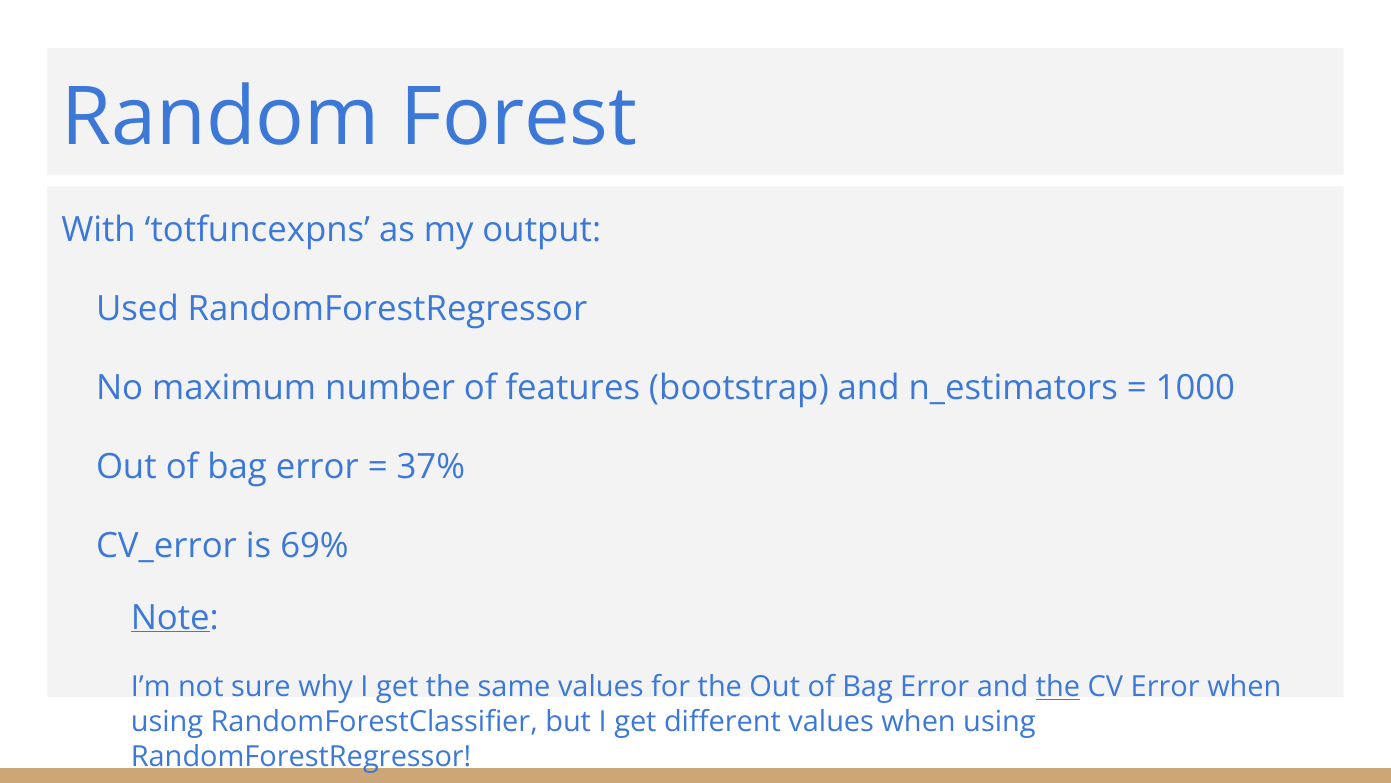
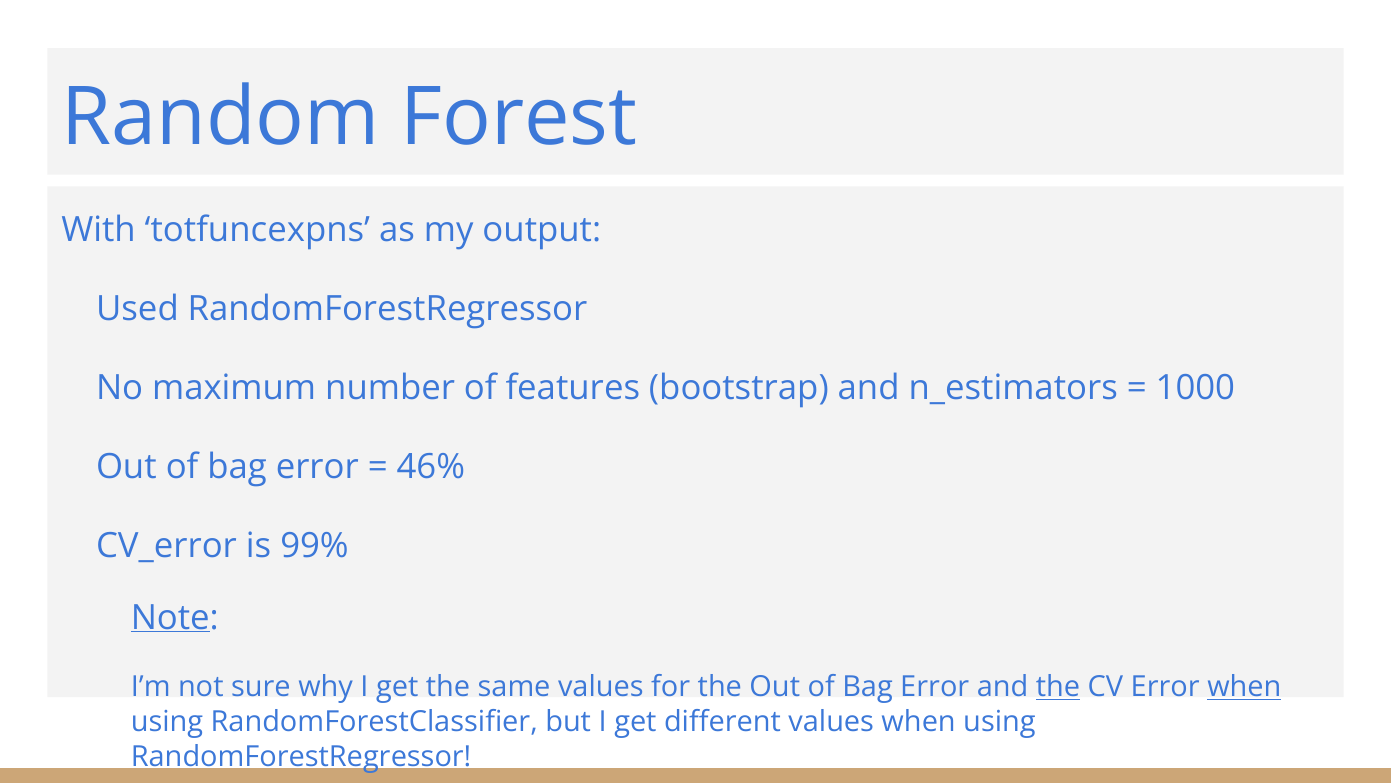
37%: 37% -> 46%
69%: 69% -> 99%
when at (1244, 687) underline: none -> present
